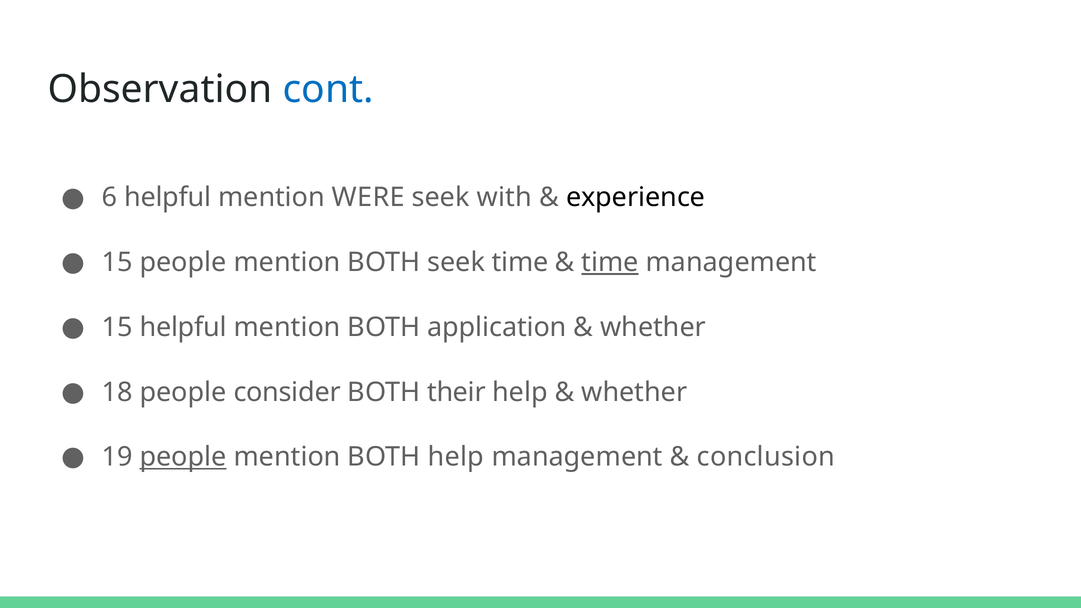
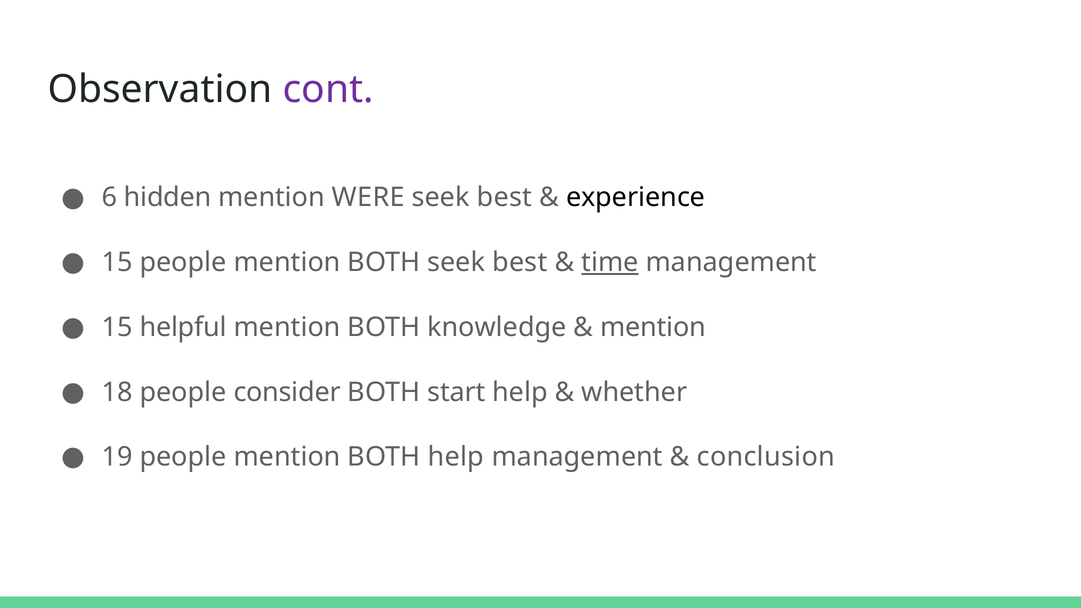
cont colour: blue -> purple
6 helpful: helpful -> hidden
with at (504, 198): with -> best
BOTH seek time: time -> best
application: application -> knowledge
whether at (653, 327): whether -> mention
their: their -> start
people at (183, 457) underline: present -> none
